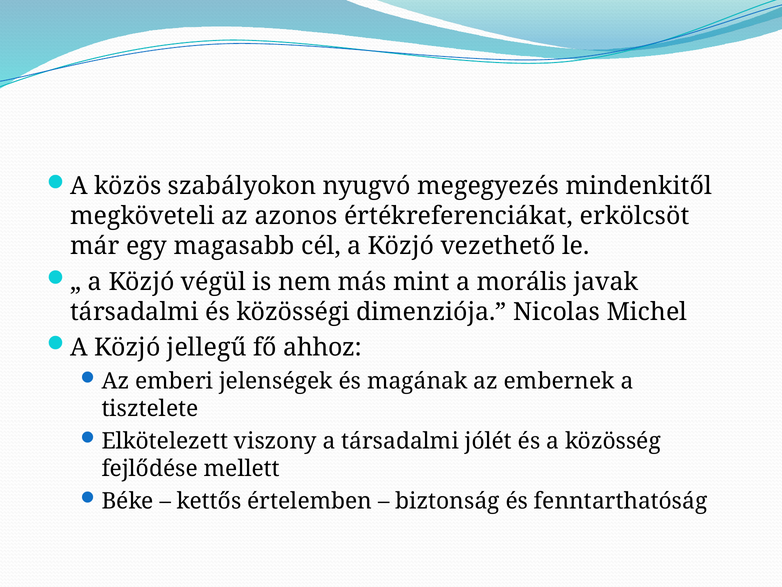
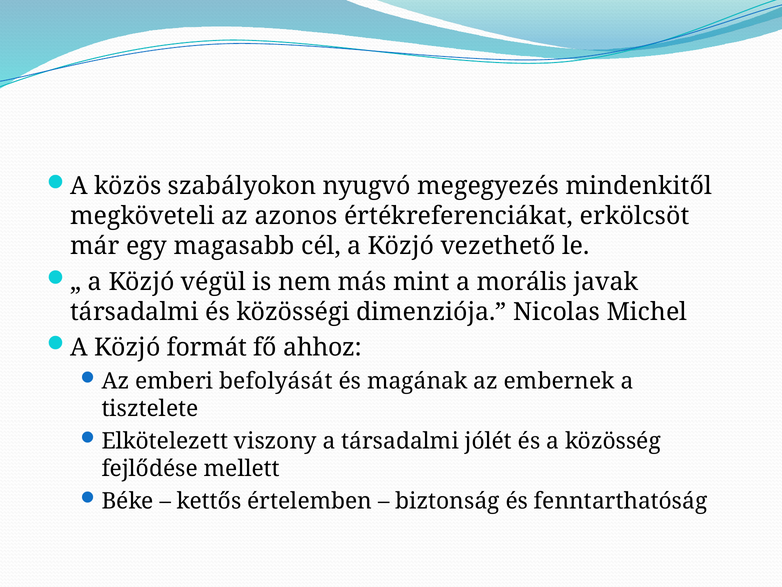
jellegű: jellegű -> formát
jelenségek: jelenségek -> befolyását
